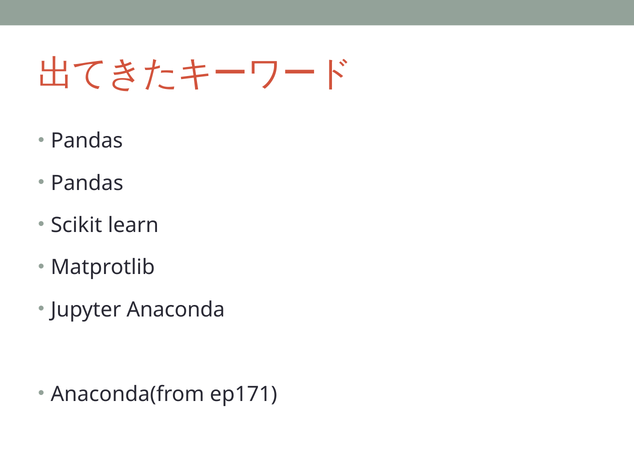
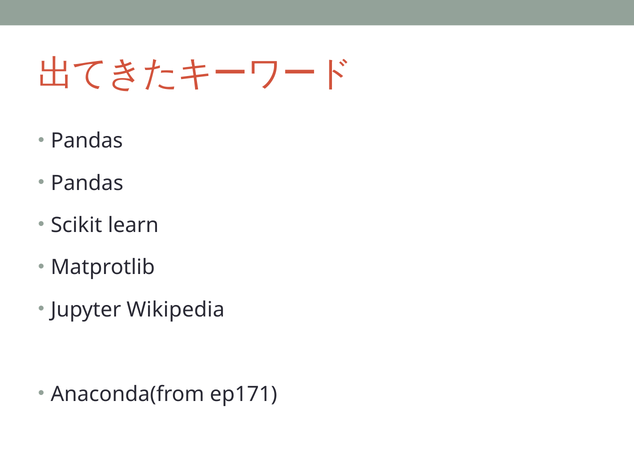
Anaconda: Anaconda -> Wikipedia
